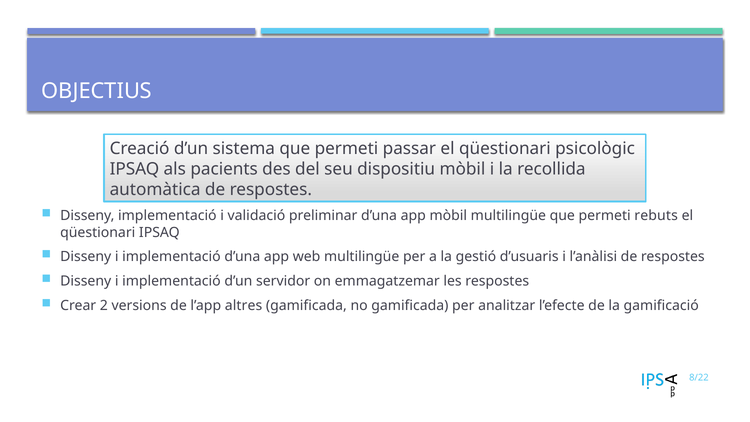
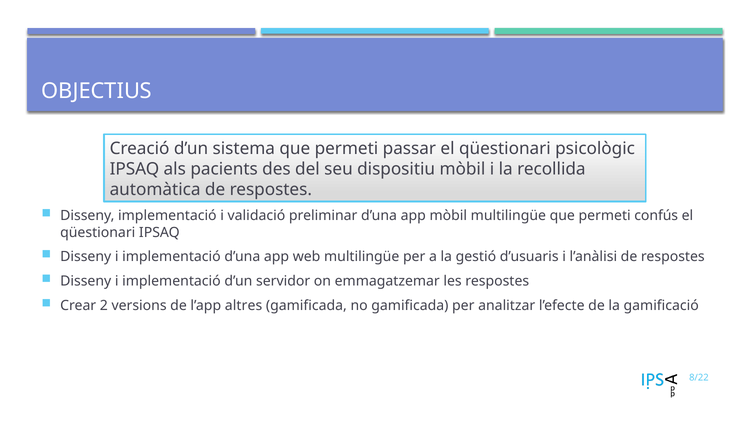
rebuts: rebuts -> confús
